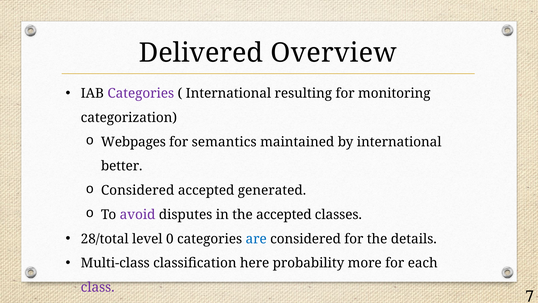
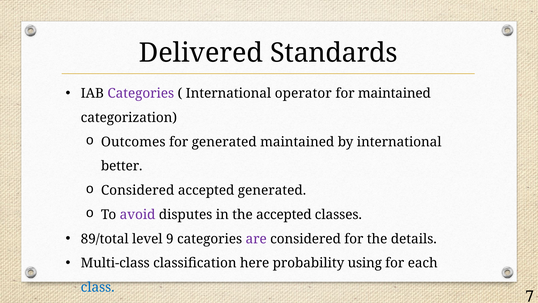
Overview: Overview -> Standards
resulting: resulting -> operator
for monitoring: monitoring -> maintained
Webpages: Webpages -> Outcomes
for semantics: semantics -> generated
28/total: 28/total -> 89/total
0: 0 -> 9
are colour: blue -> purple
more: more -> using
class colour: purple -> blue
